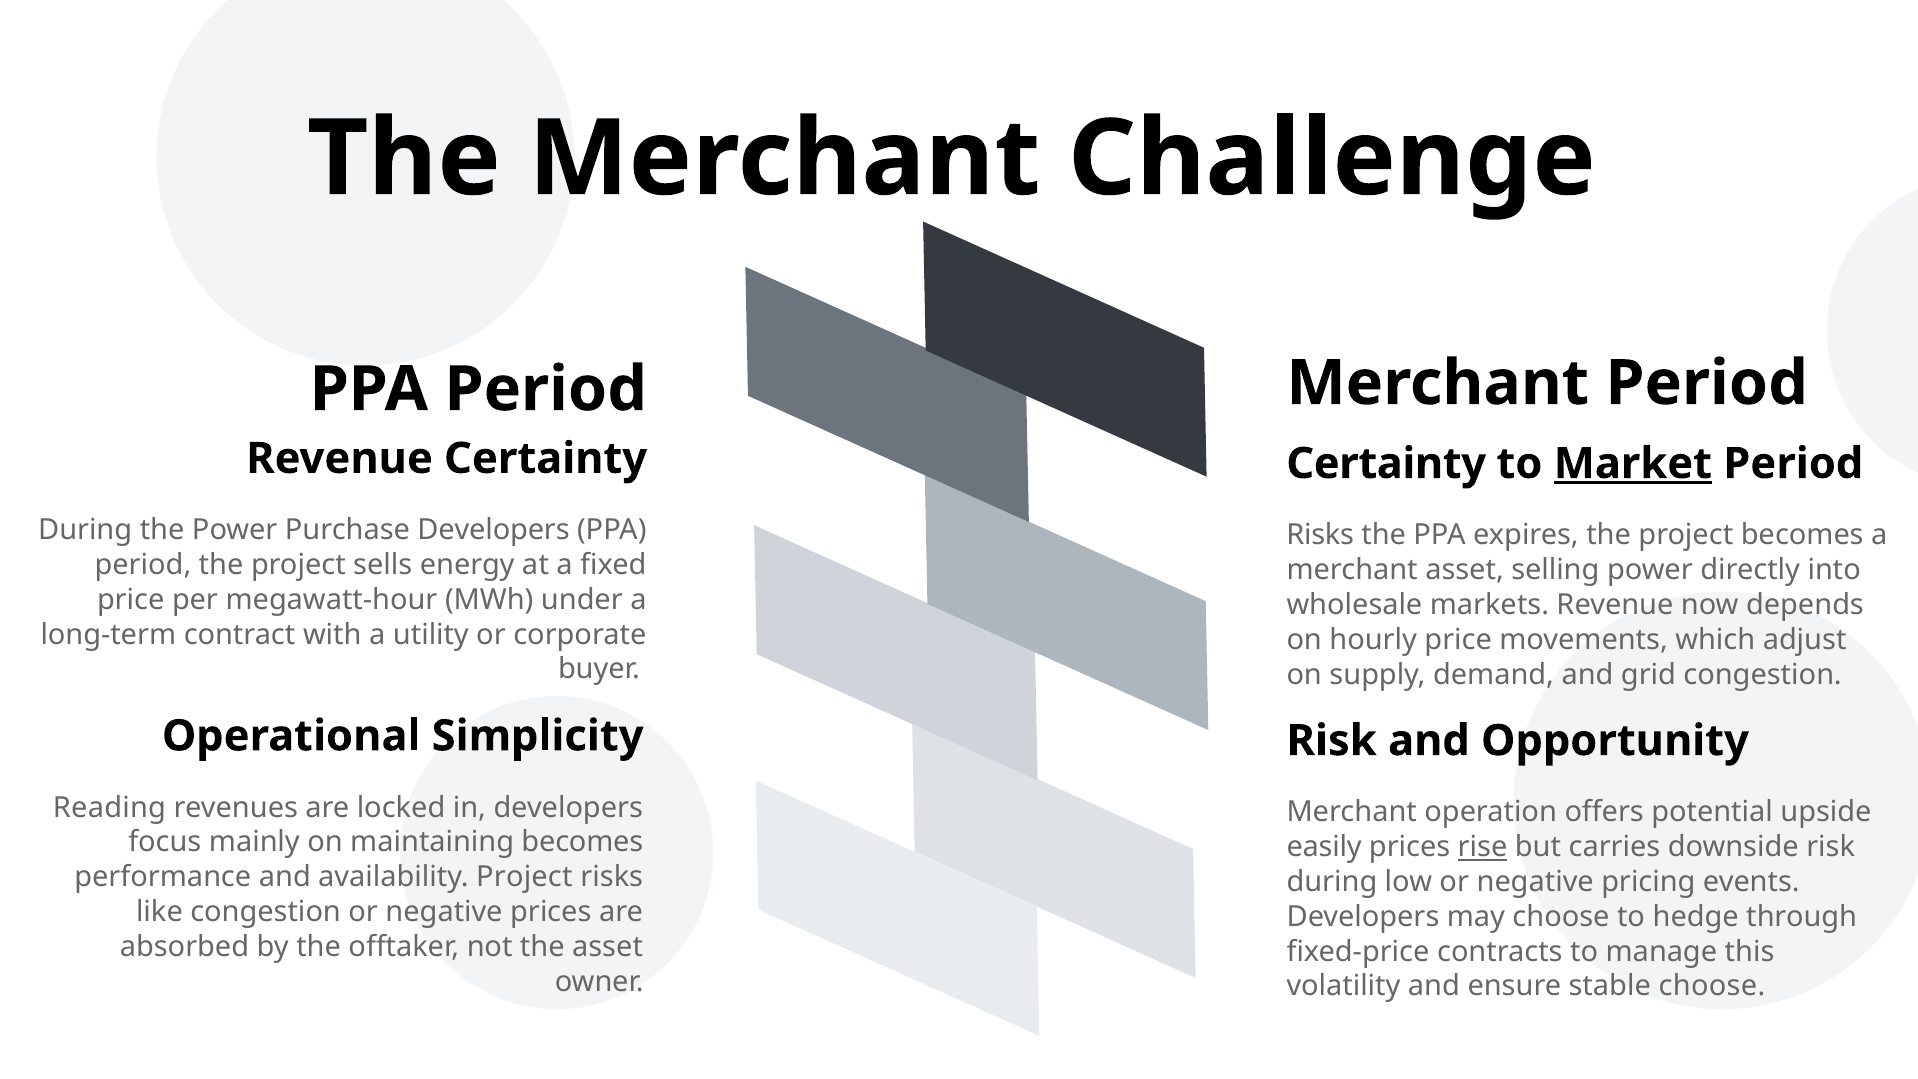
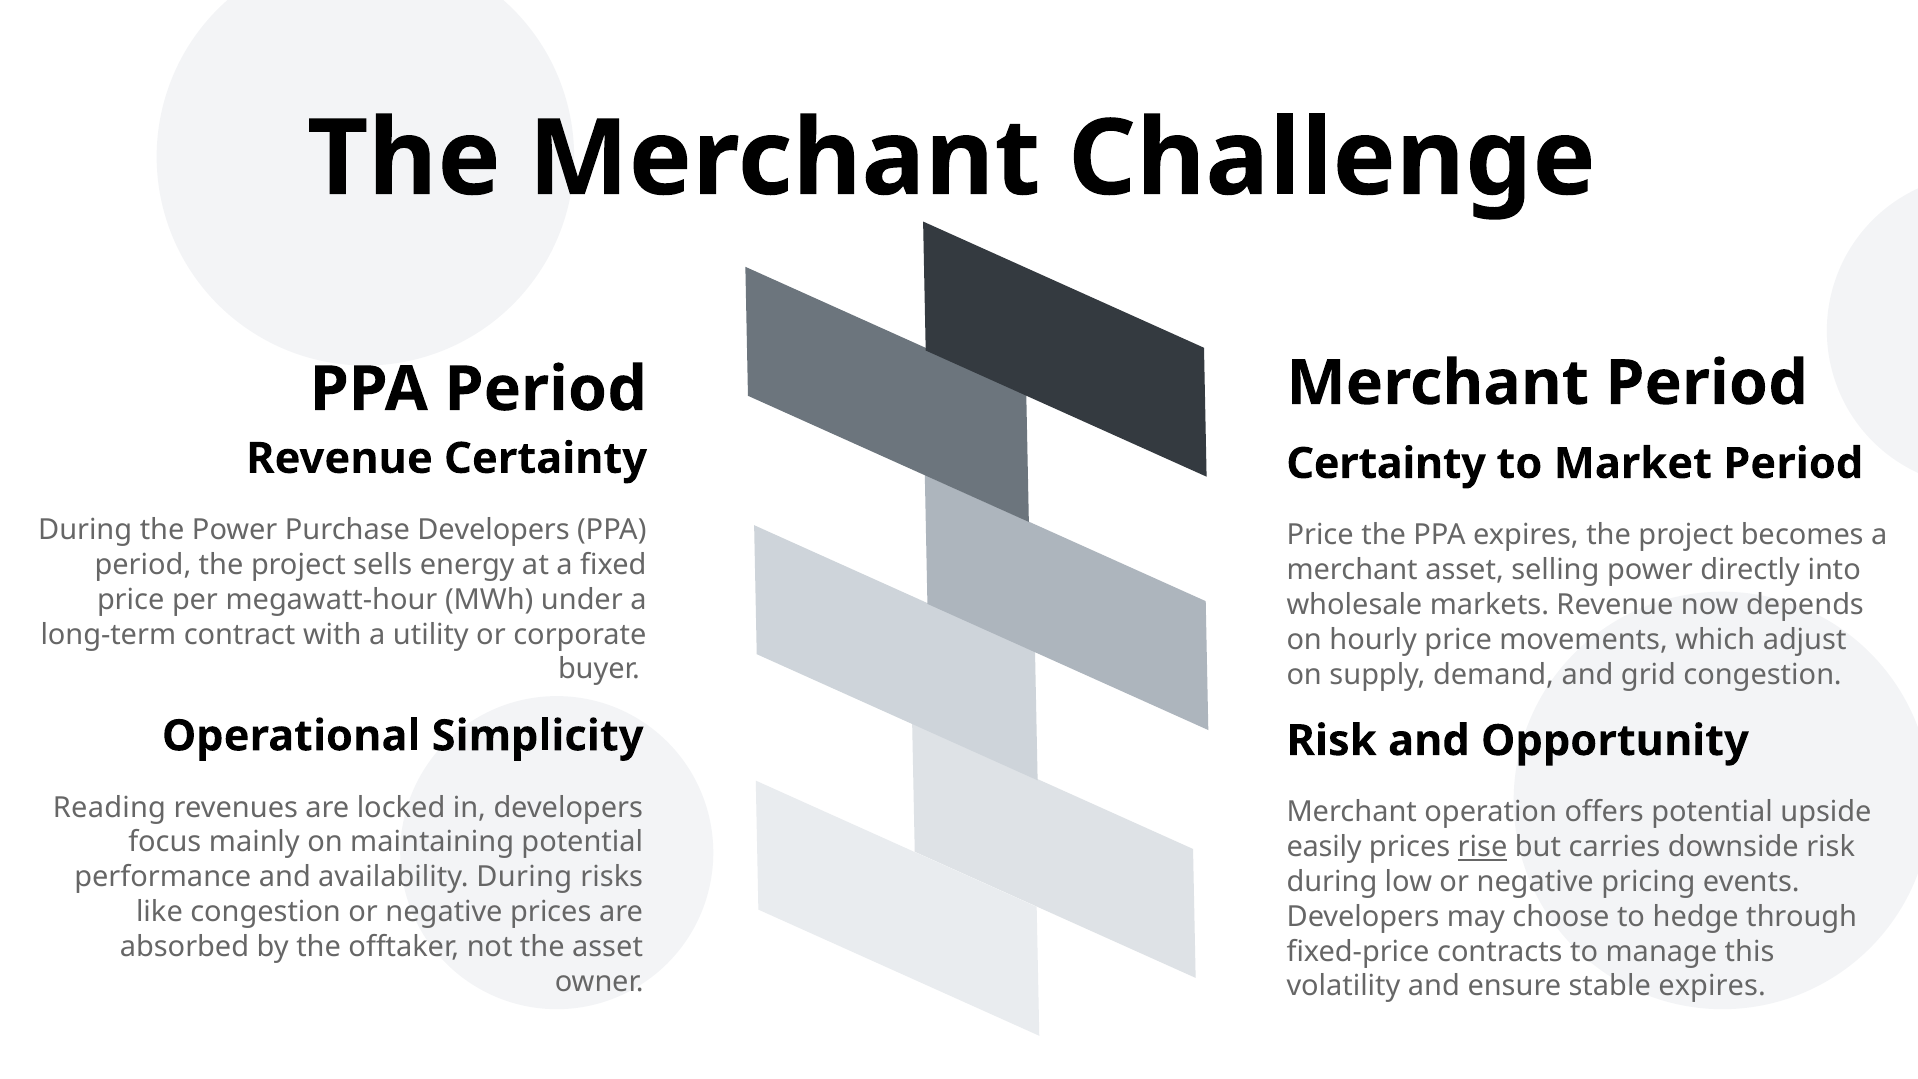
Market underline: present -> none
Risks at (1320, 535): Risks -> Price
maintaining becomes: becomes -> potential
availability Project: Project -> During
stable choose: choose -> expires
